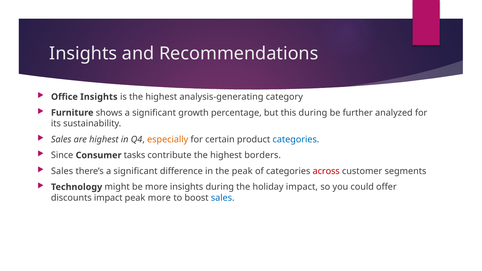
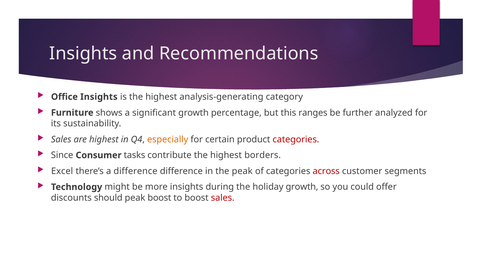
this during: during -> ranges
categories at (296, 139) colour: blue -> red
Sales at (62, 171): Sales -> Excel
there’s a significant: significant -> difference
holiday impact: impact -> growth
discounts impact: impact -> should
peak more: more -> boost
sales at (223, 198) colour: blue -> red
